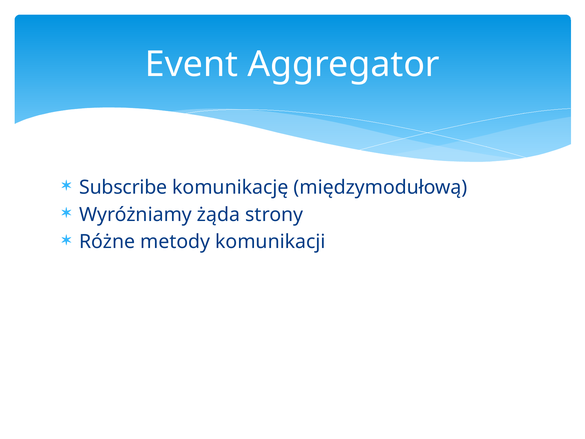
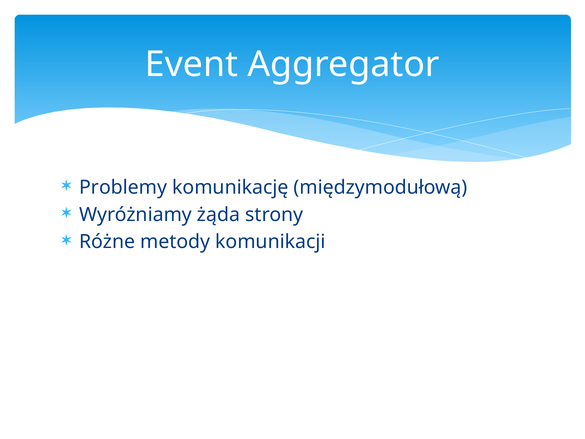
Subscribe: Subscribe -> Problemy
